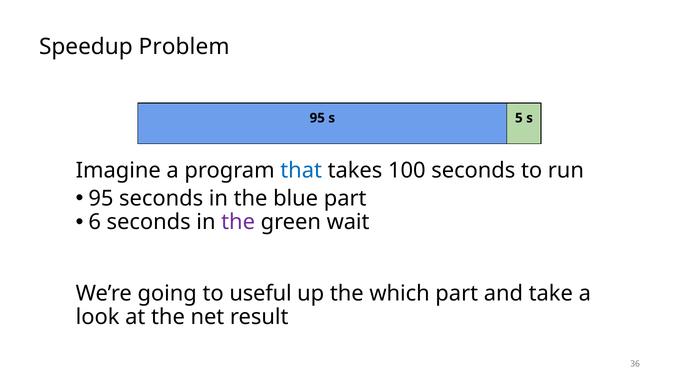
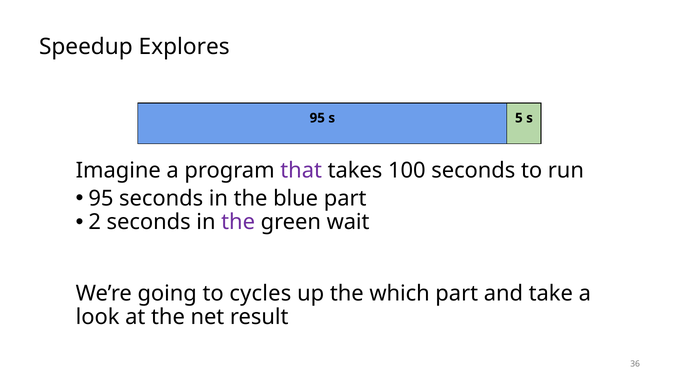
Problem: Problem -> Explores
that colour: blue -> purple
6: 6 -> 2
useful: useful -> cycles
